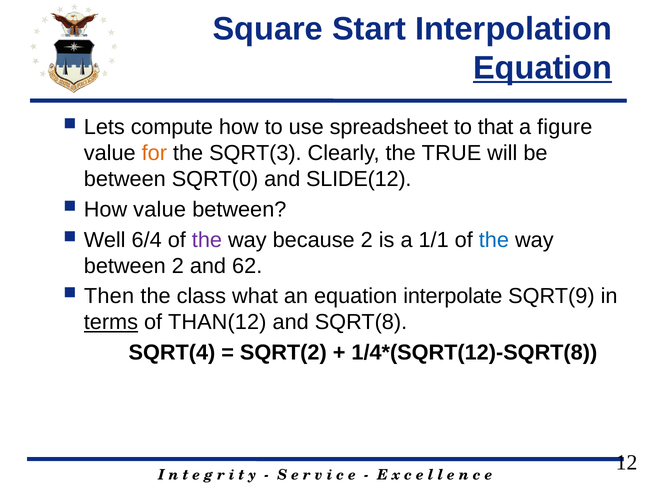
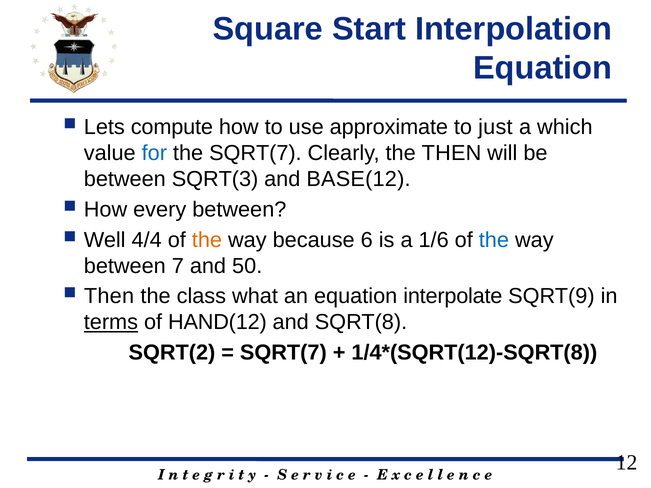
Equation at (543, 68) underline: present -> none
spreadsheet: spreadsheet -> approximate
that: that -> just
figure: figure -> which
for colour: orange -> blue
the SQRT(3: SQRT(3 -> SQRT(7
the TRUE: TRUE -> THEN
SQRT(0: SQRT(0 -> SQRT(3
SLIDE(12: SLIDE(12 -> BASE(12
How value: value -> every
6/4: 6/4 -> 4/4
the at (207, 240) colour: purple -> orange
because 2: 2 -> 6
1/1: 1/1 -> 1/6
between 2: 2 -> 7
62: 62 -> 50
THAN(12: THAN(12 -> HAND(12
SQRT(4: SQRT(4 -> SQRT(2
SQRT(2 at (283, 353): SQRT(2 -> SQRT(7
